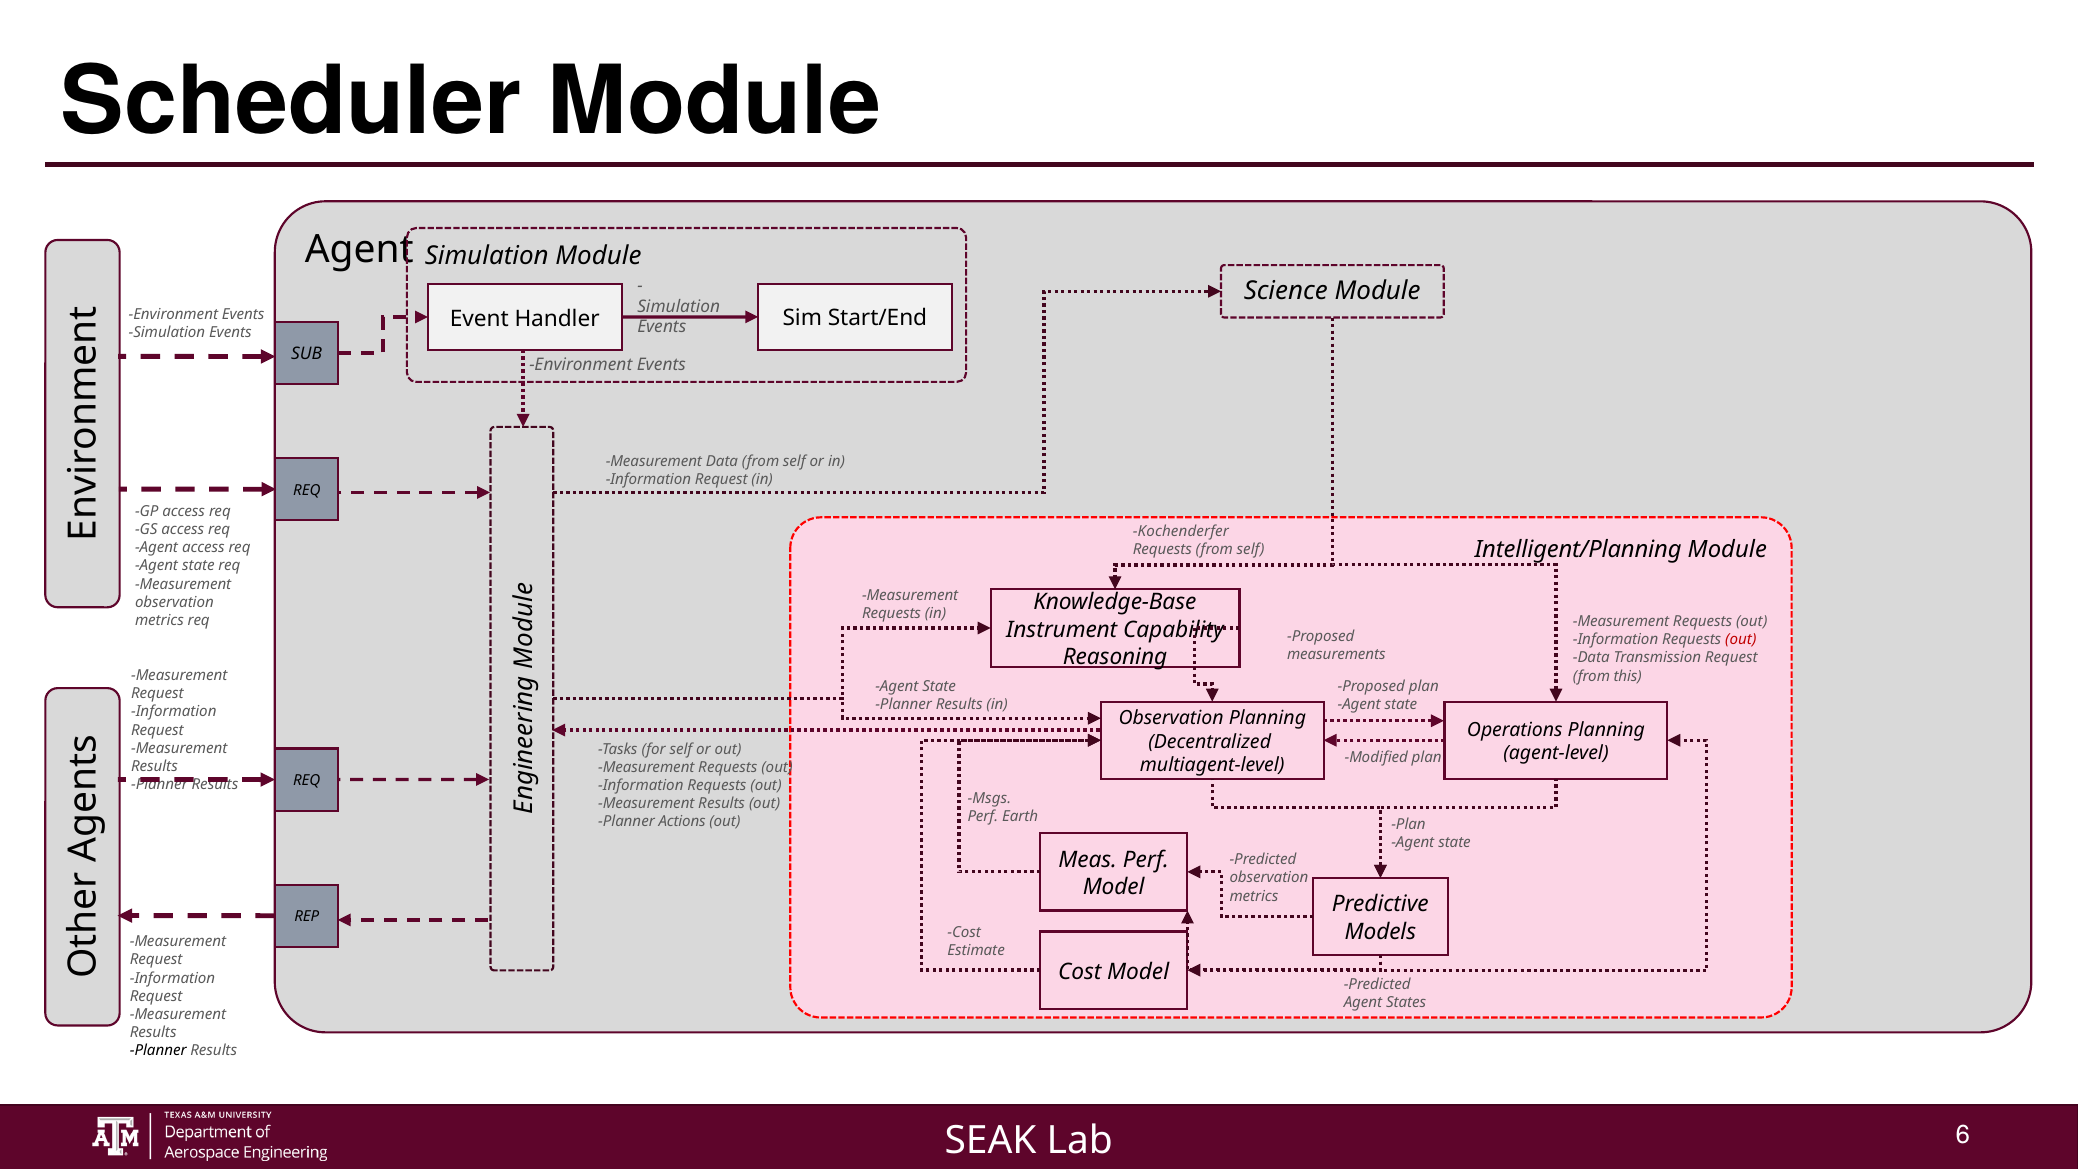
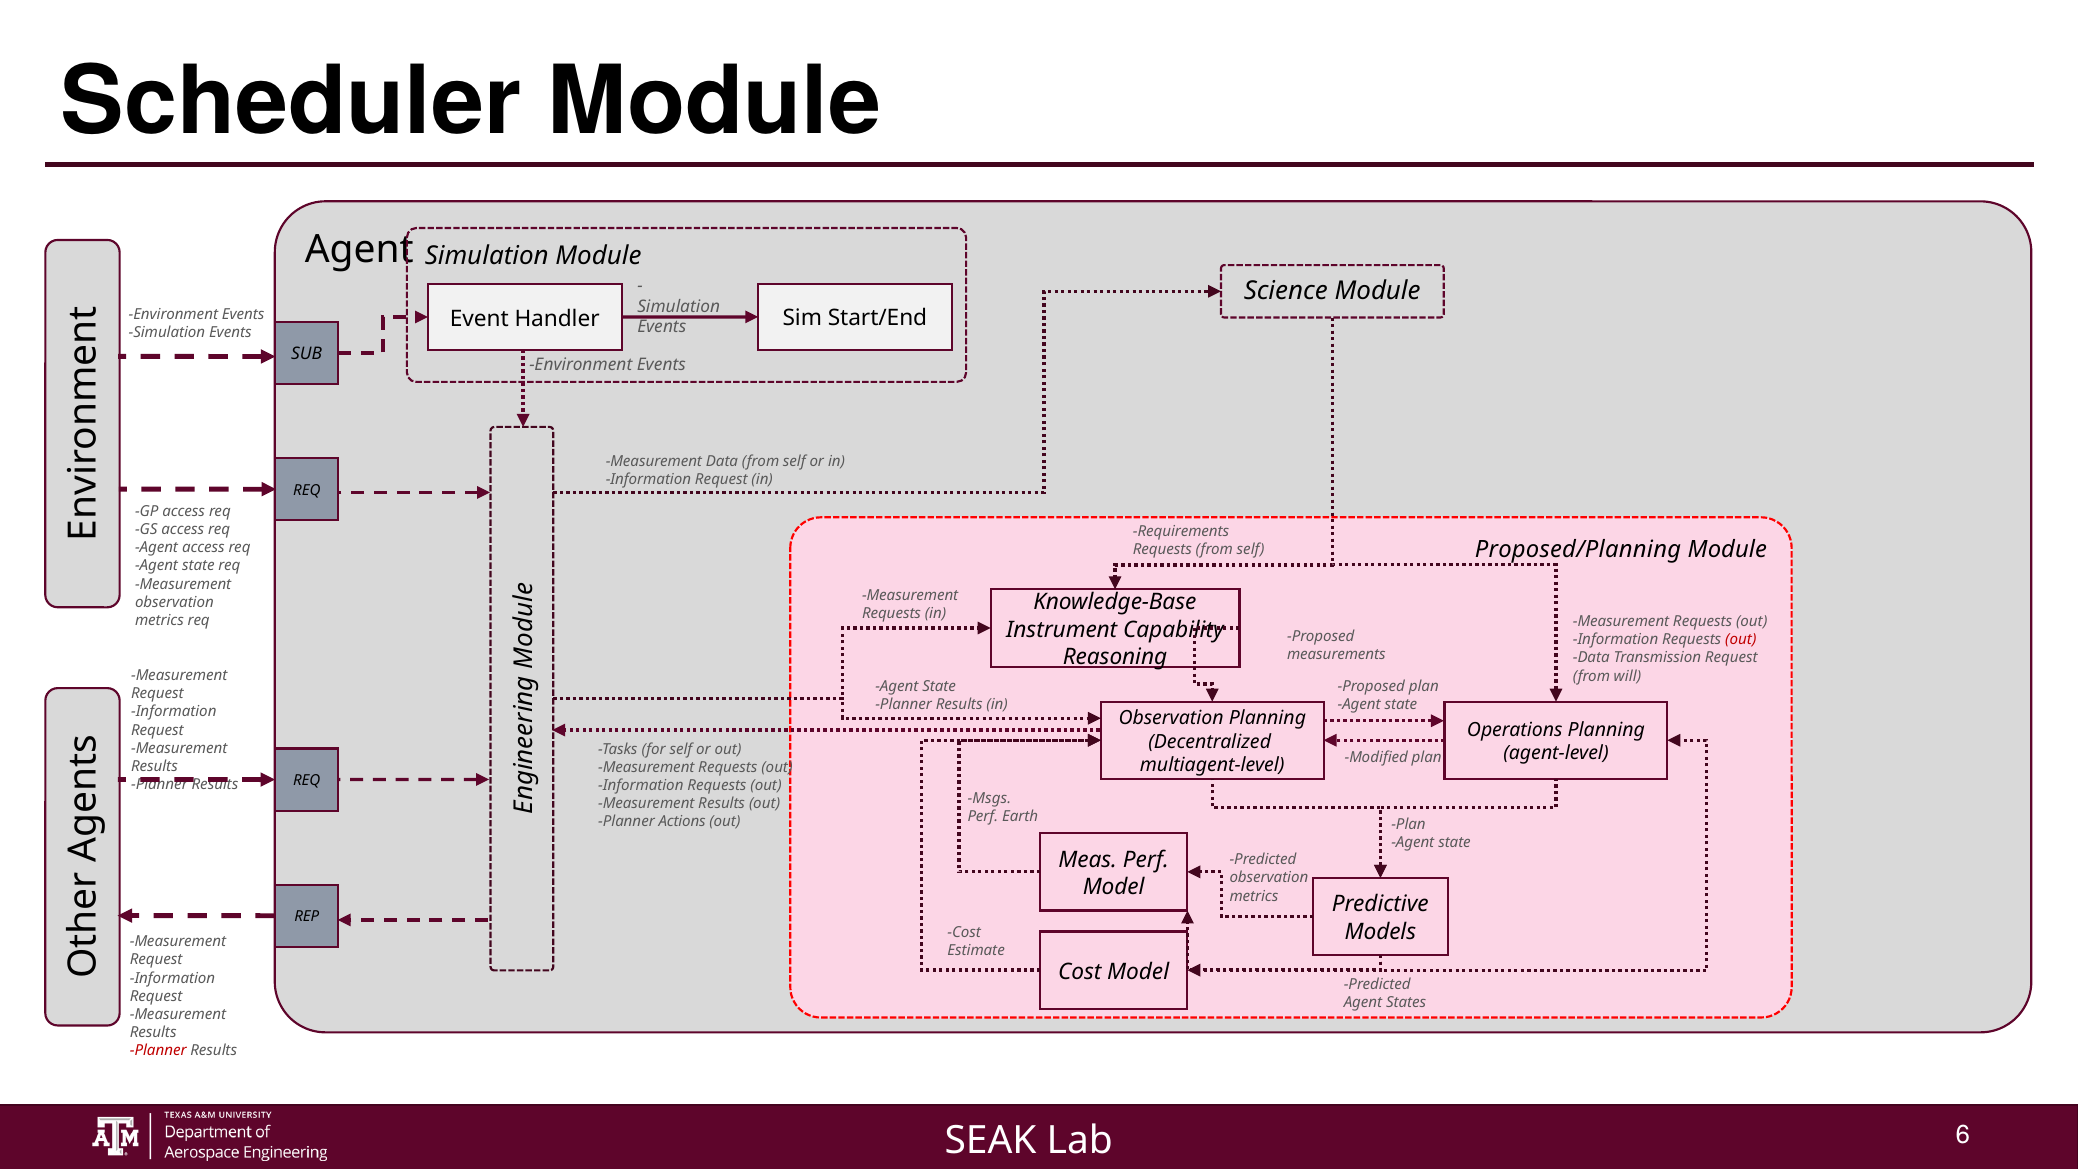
Kochenderfer: Kochenderfer -> Requirements
Intelligent/Planning: Intelligent/Planning -> Proposed/Planning
this: this -> will
Planner at (158, 1051) colour: black -> red
